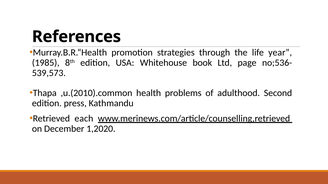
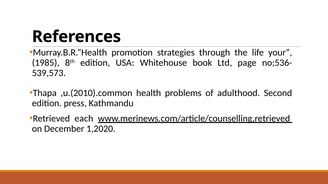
year: year -> your
